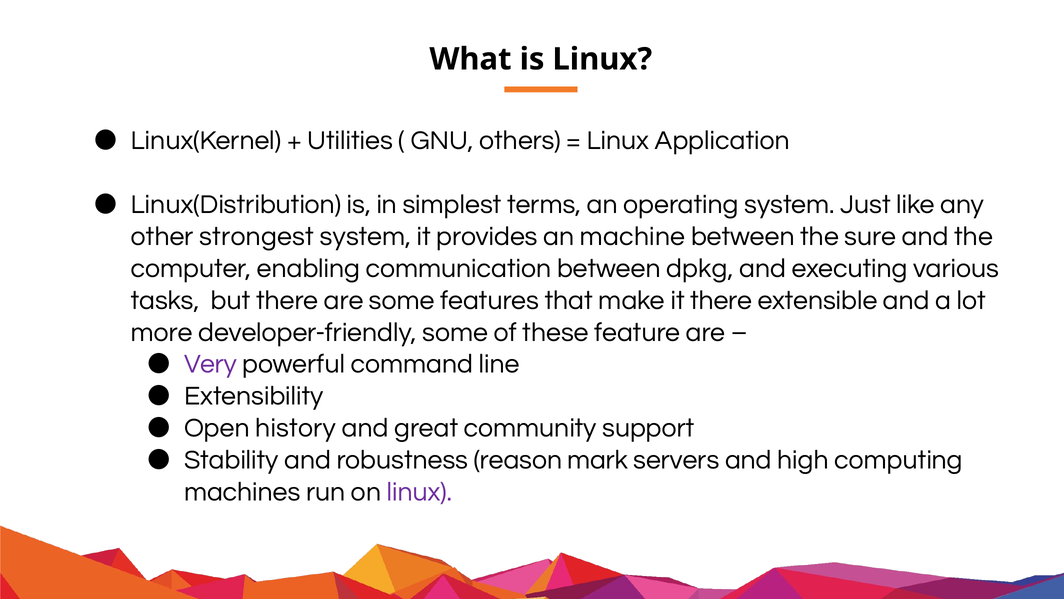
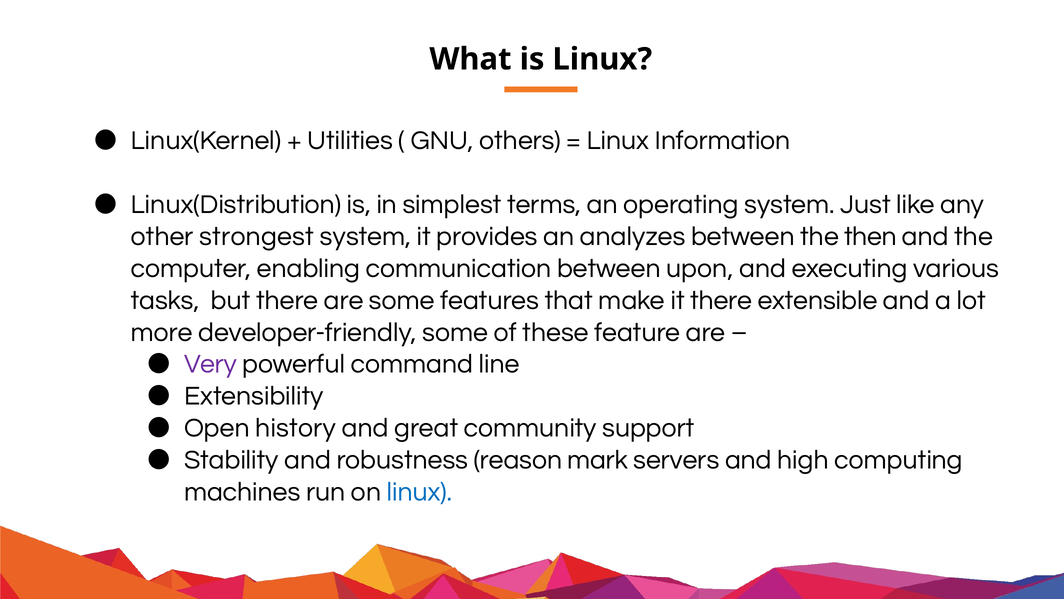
Application: Application -> Information
machine: machine -> analyzes
sure: sure -> then
dpkg: dpkg -> upon
linux at (420, 492) colour: purple -> blue
